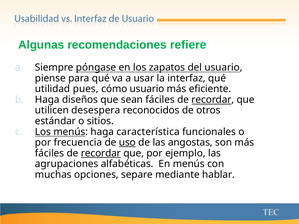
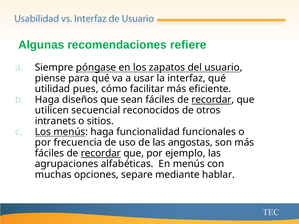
cómo usuario: usuario -> facilitar
desespera: desespera -> secuencial
estándar: estándar -> intranets
característica: característica -> funcionalidad
uso underline: present -> none
